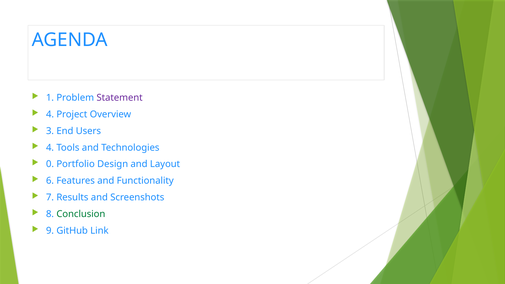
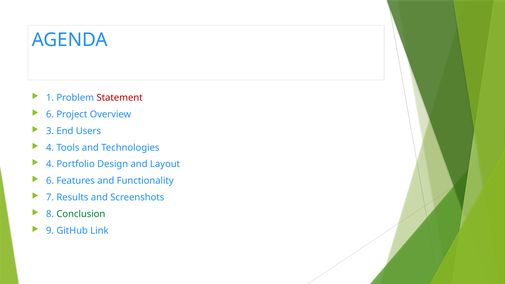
Statement colour: purple -> red
4 at (50, 114): 4 -> 6
0 at (50, 164): 0 -> 4
